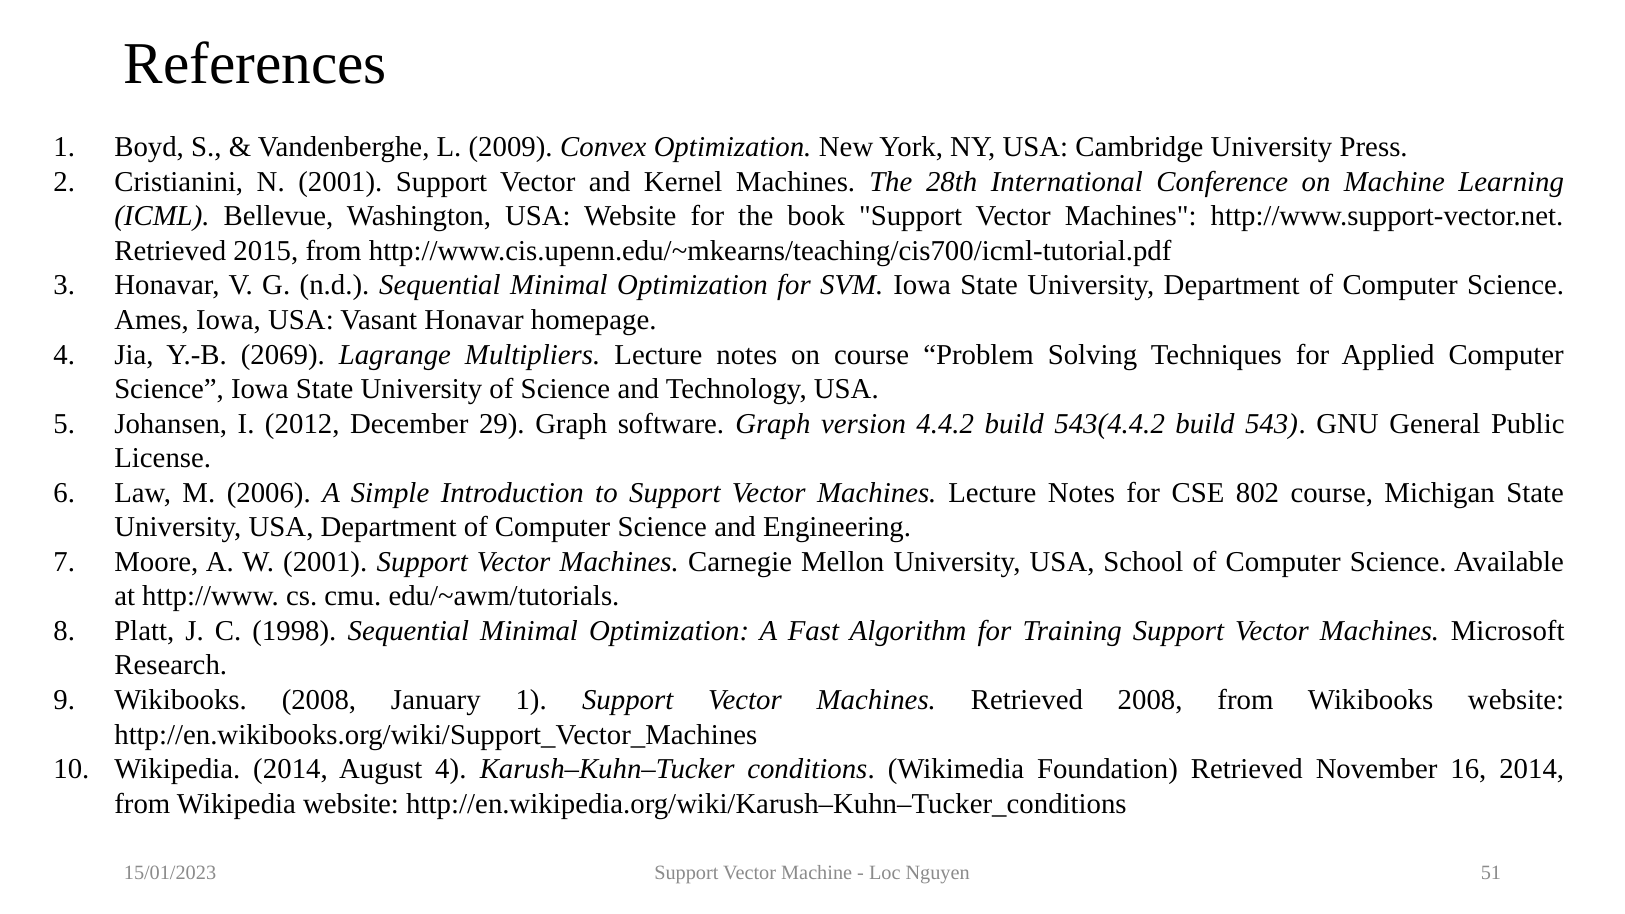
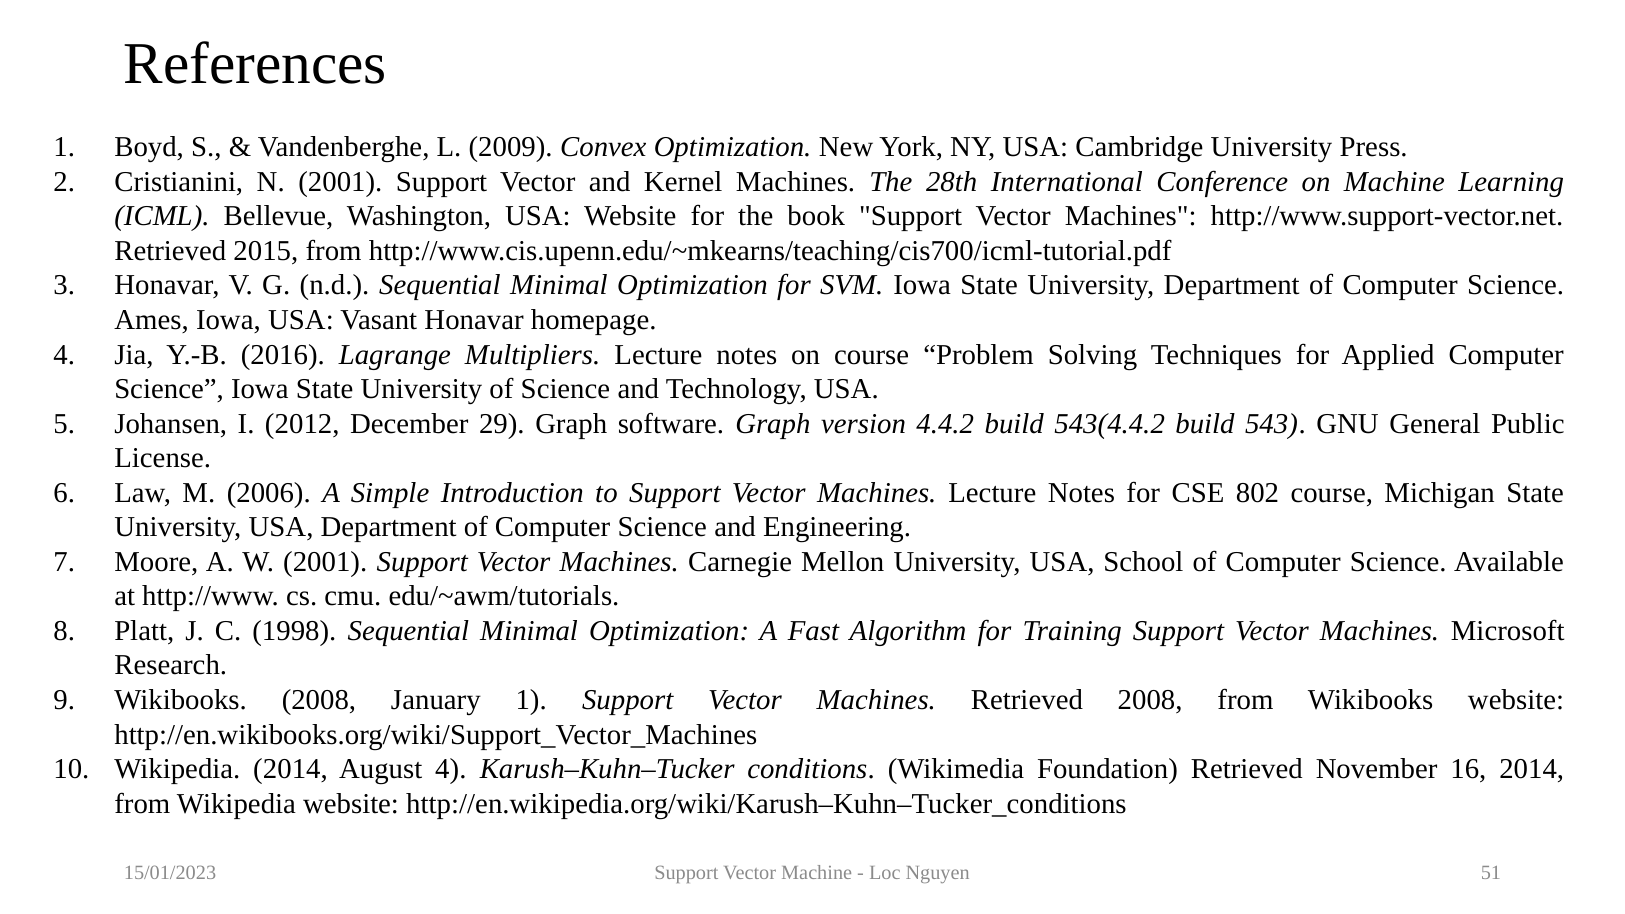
2069: 2069 -> 2016
